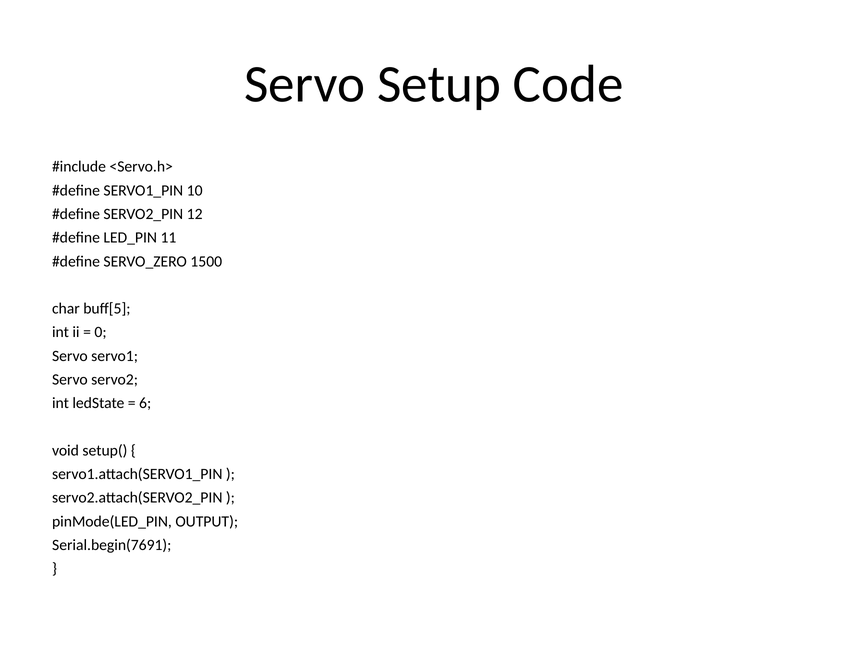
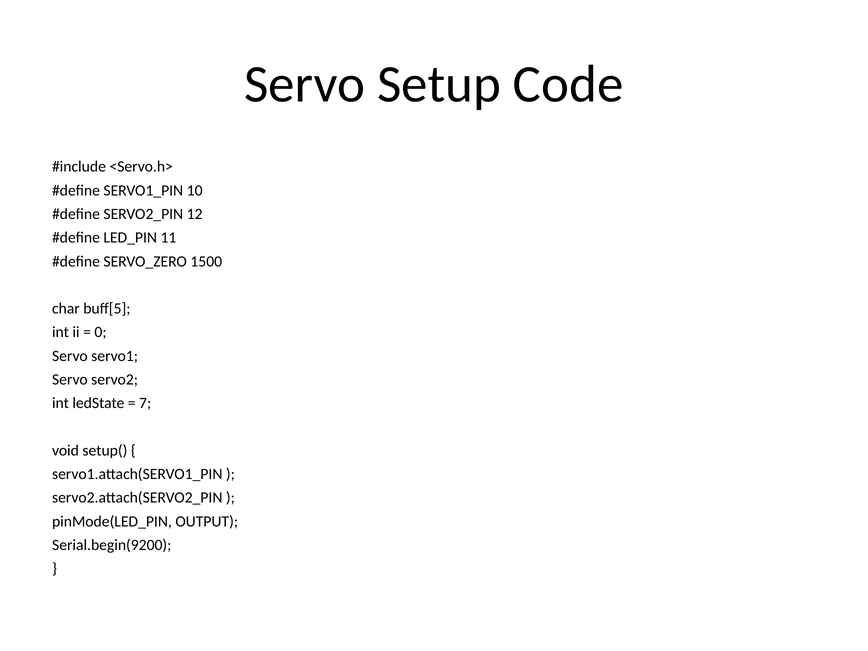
6: 6 -> 7
Serial.begin(7691: Serial.begin(7691 -> Serial.begin(9200
